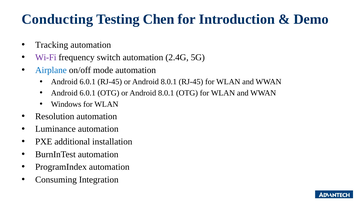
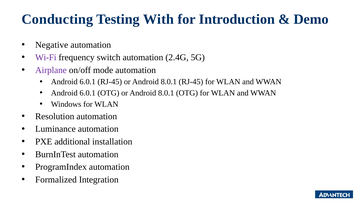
Chen: Chen -> With
Tracking: Tracking -> Negative
Airplane colour: blue -> purple
Consuming: Consuming -> Formalized
